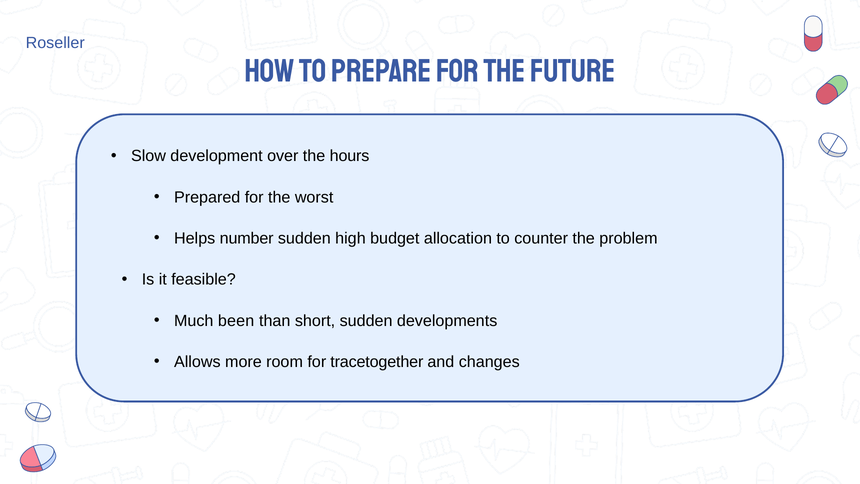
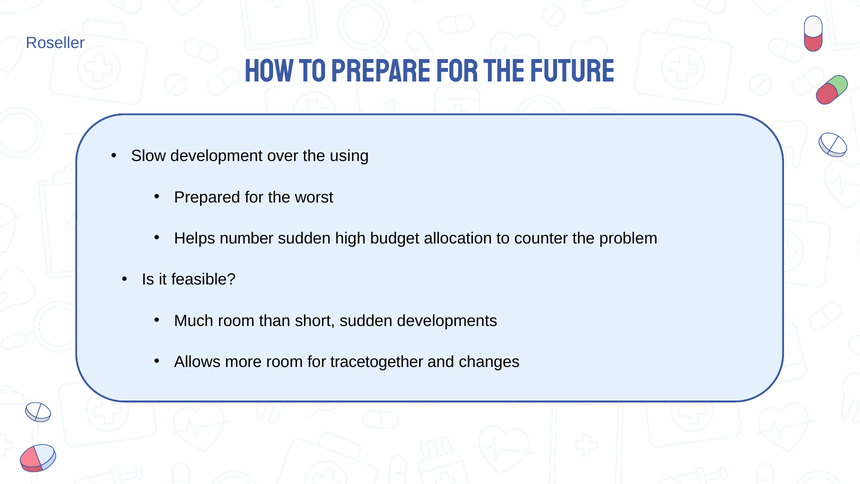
hours: hours -> using
Much been: been -> room
